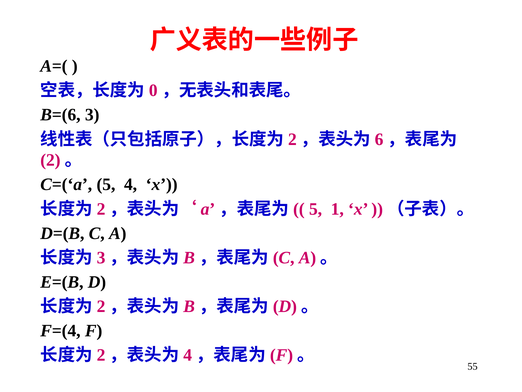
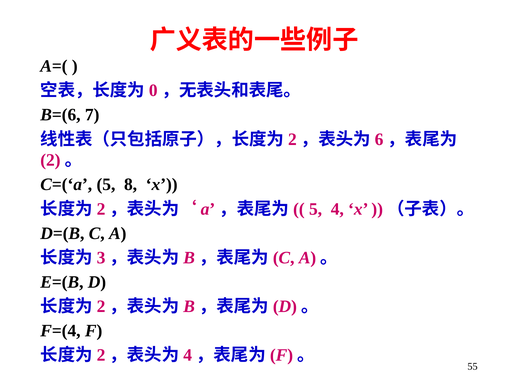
3: 3 -> 7
4: 4 -> 8
1: 1 -> 4
